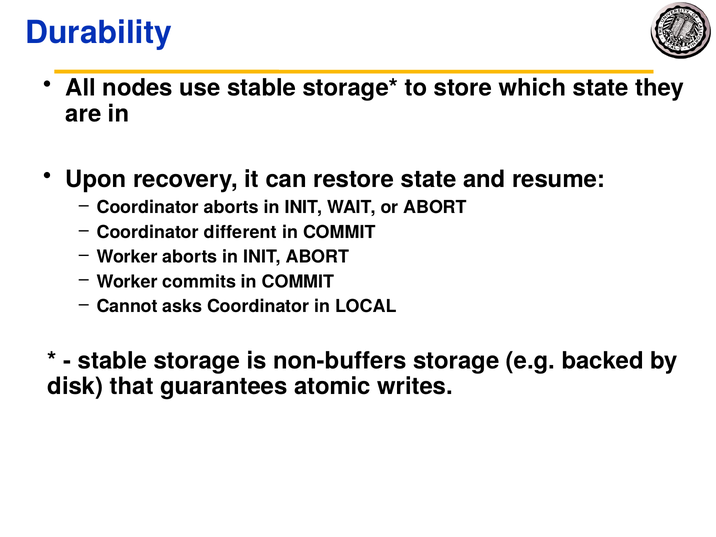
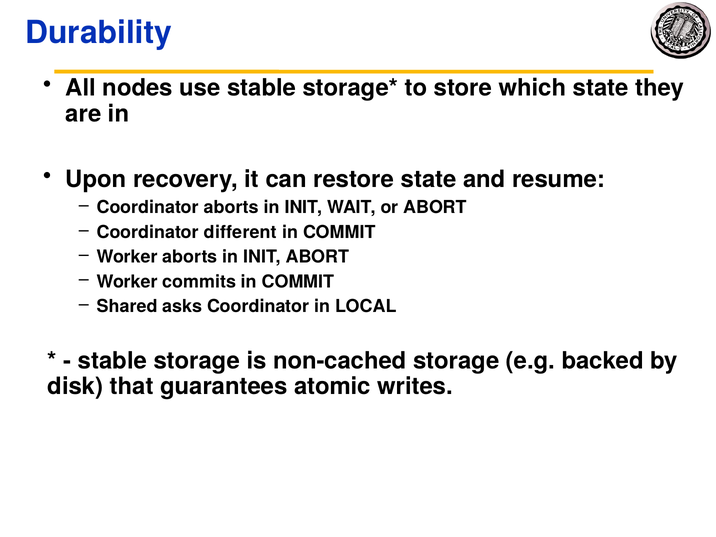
Cannot: Cannot -> Shared
non-buffers: non-buffers -> non-cached
